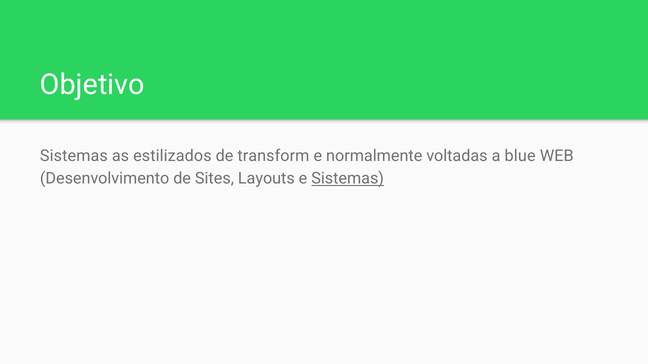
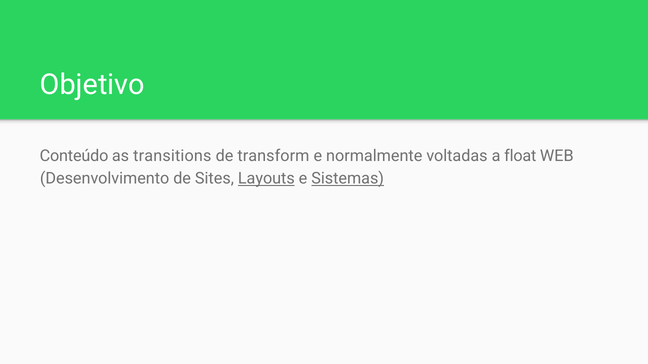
Sistemas at (74, 156): Sistemas -> Conteúdo
estilizados: estilizados -> transitions
blue: blue -> float
Layouts underline: none -> present
